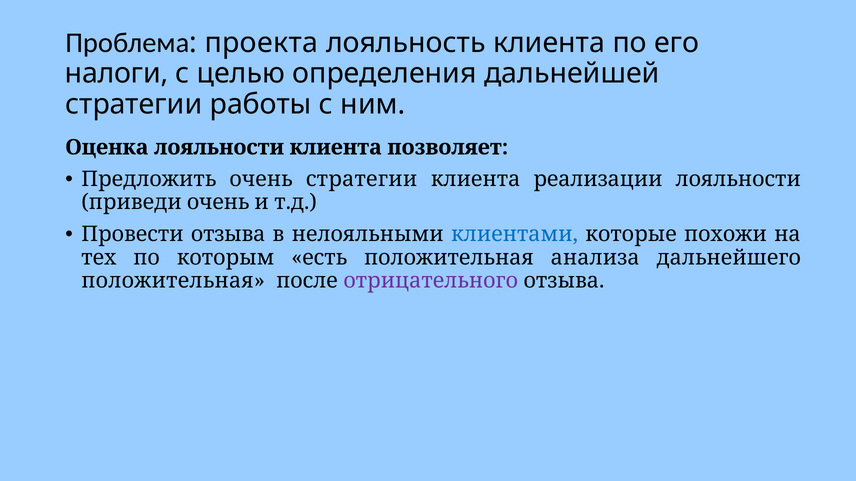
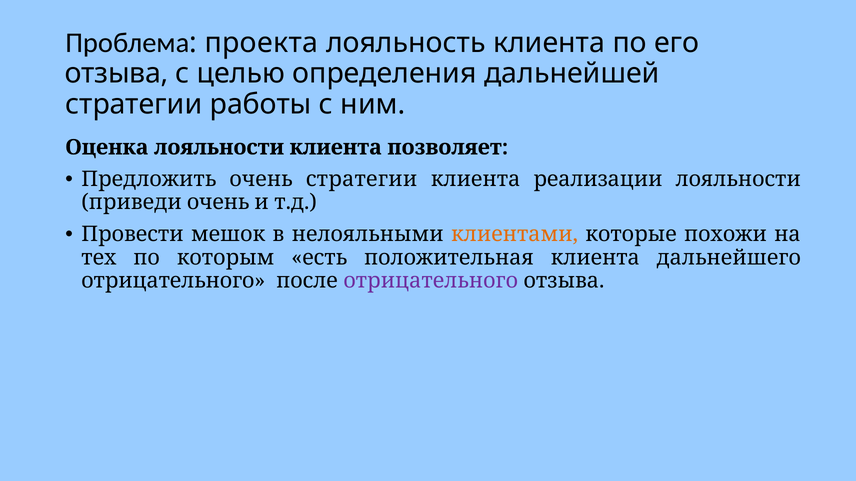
налоги at (117, 74): налоги -> отзыва
Провести отзыва: отзыва -> мешок
клиентами colour: blue -> orange
положительная анализа: анализа -> клиента
положительная at (173, 281): положительная -> отрицательного
